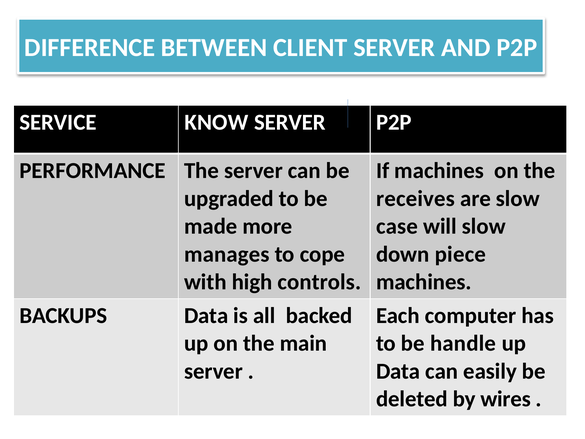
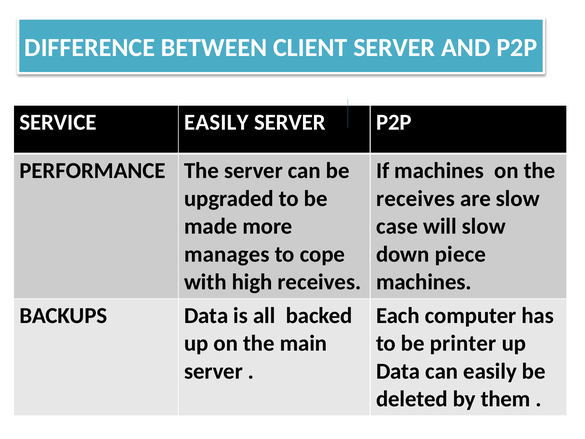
SERVICE KNOW: KNOW -> EASILY
high controls: controls -> receives
handle: handle -> printer
wires: wires -> them
